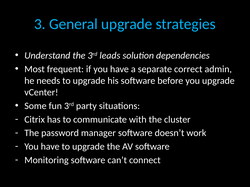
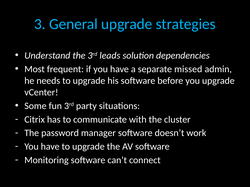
correct: correct -> missed
